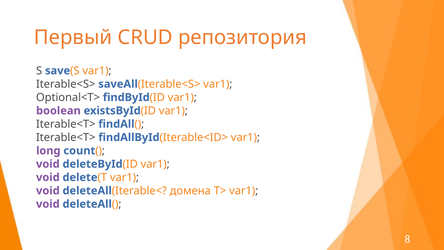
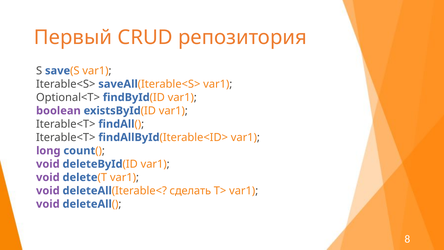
домена: домена -> сделать
